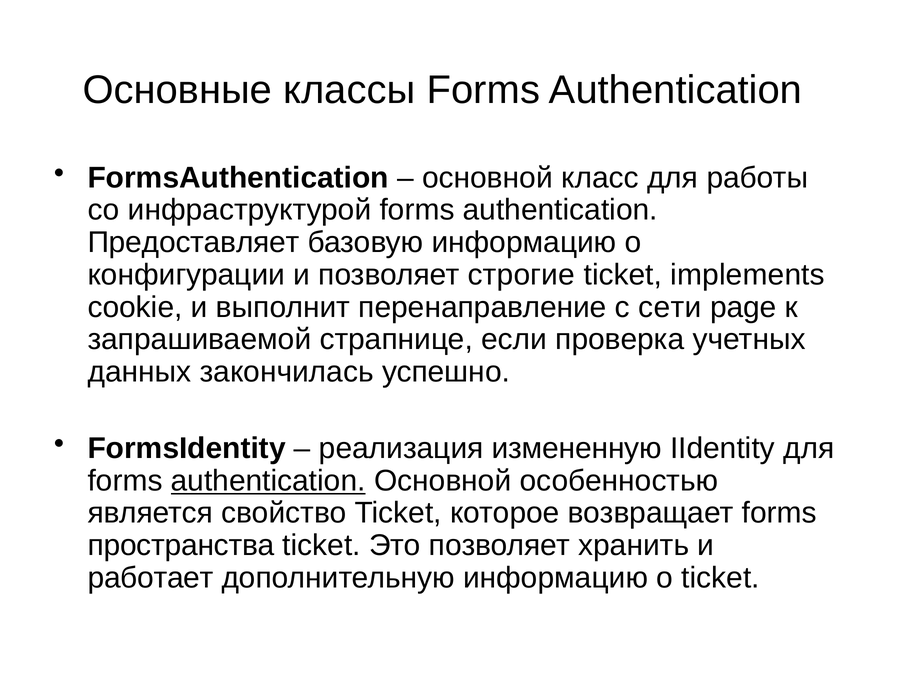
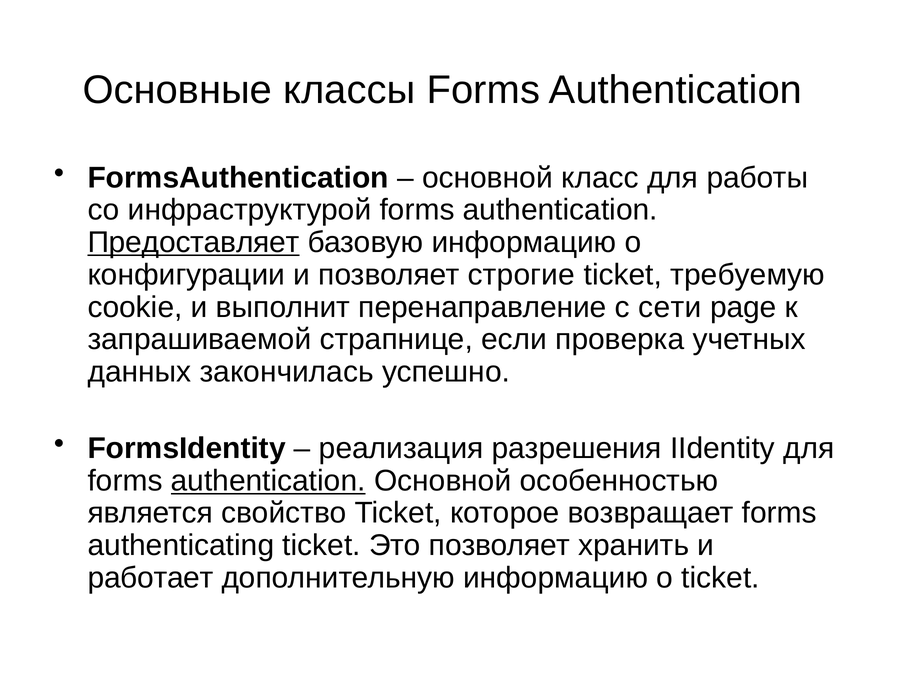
Предоставляет underline: none -> present
implements: implements -> требуемую
измененную: измененную -> разрешения
пространства: пространства -> authenticating
